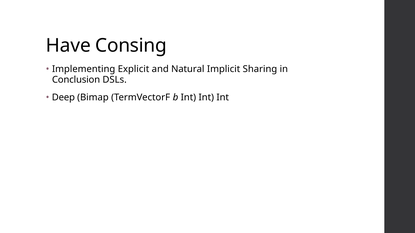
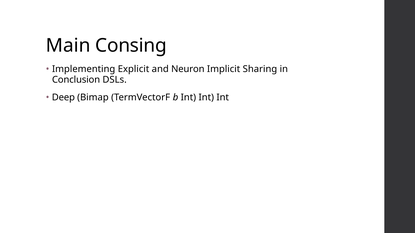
Have: Have -> Main
Natural: Natural -> Neuron
